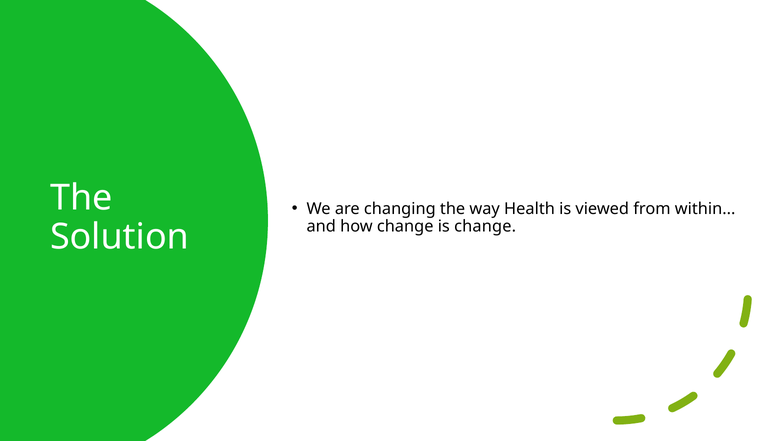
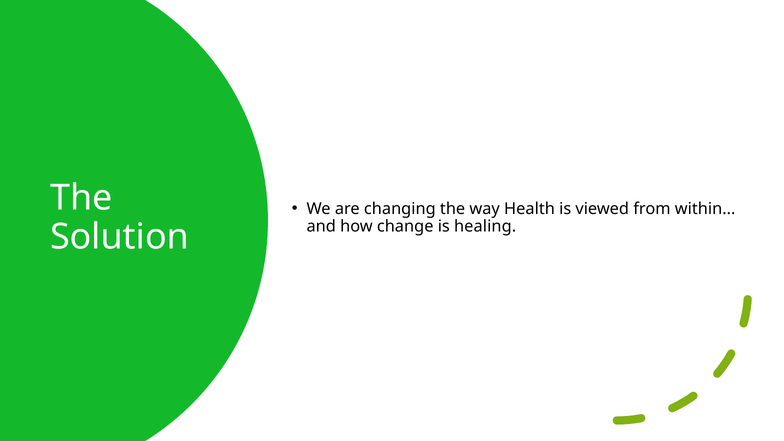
is change: change -> healing
